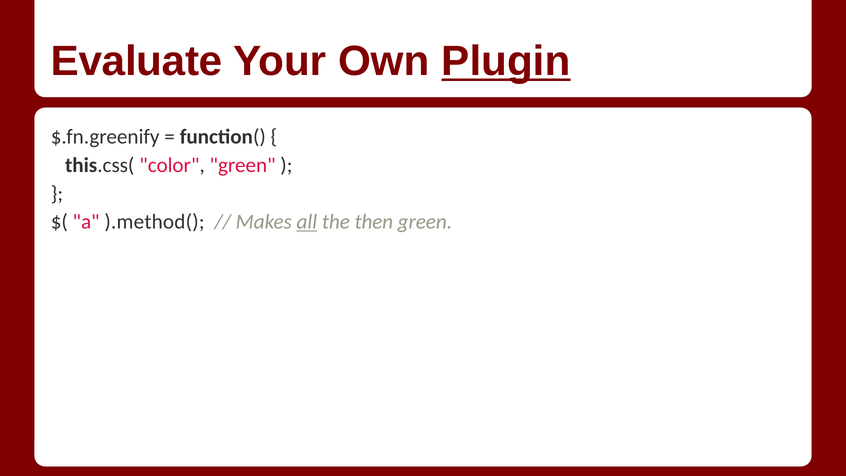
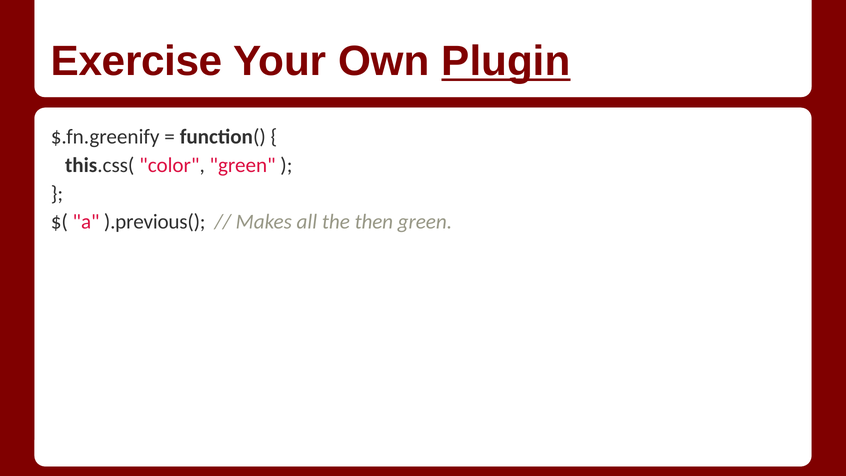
Evaluate: Evaluate -> Exercise
).method(: ).method( -> ).previous(
all underline: present -> none
